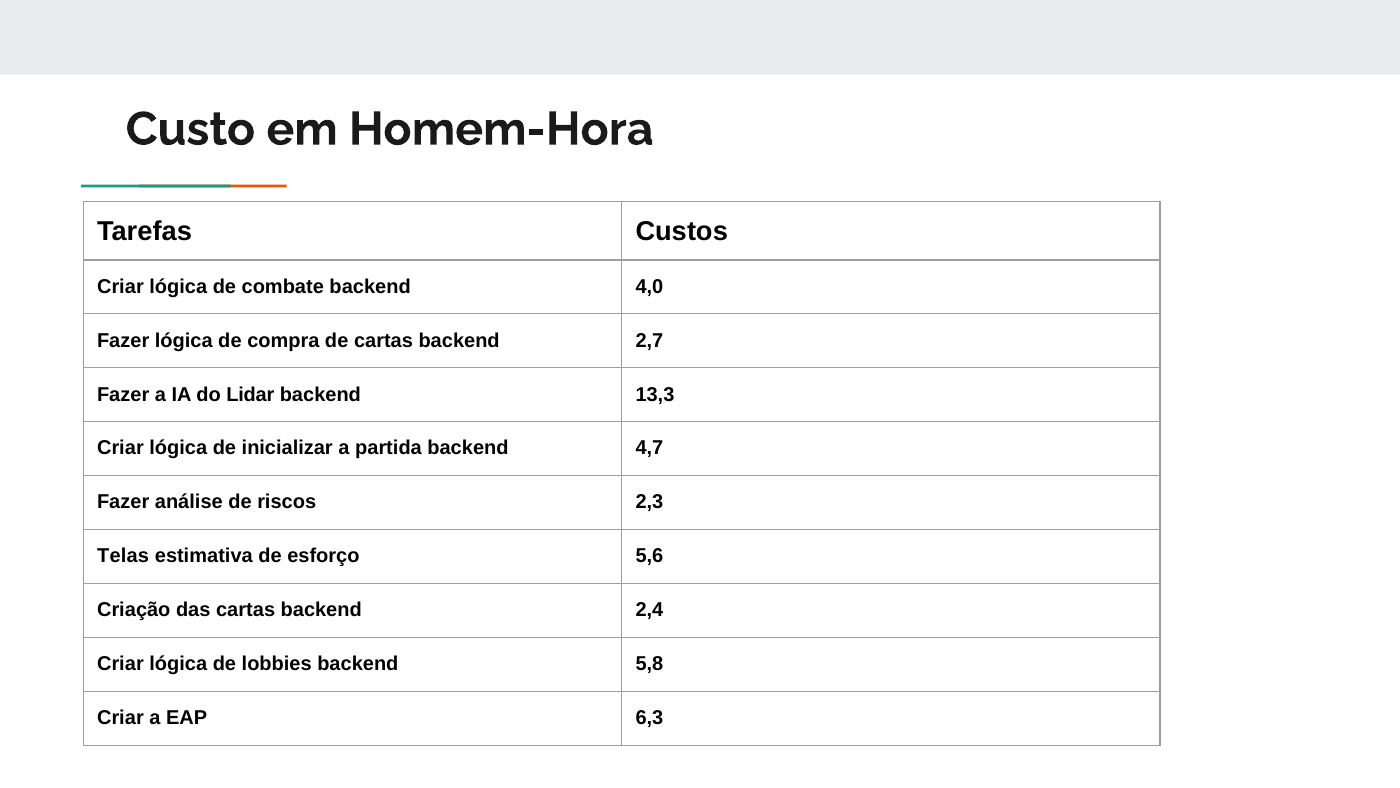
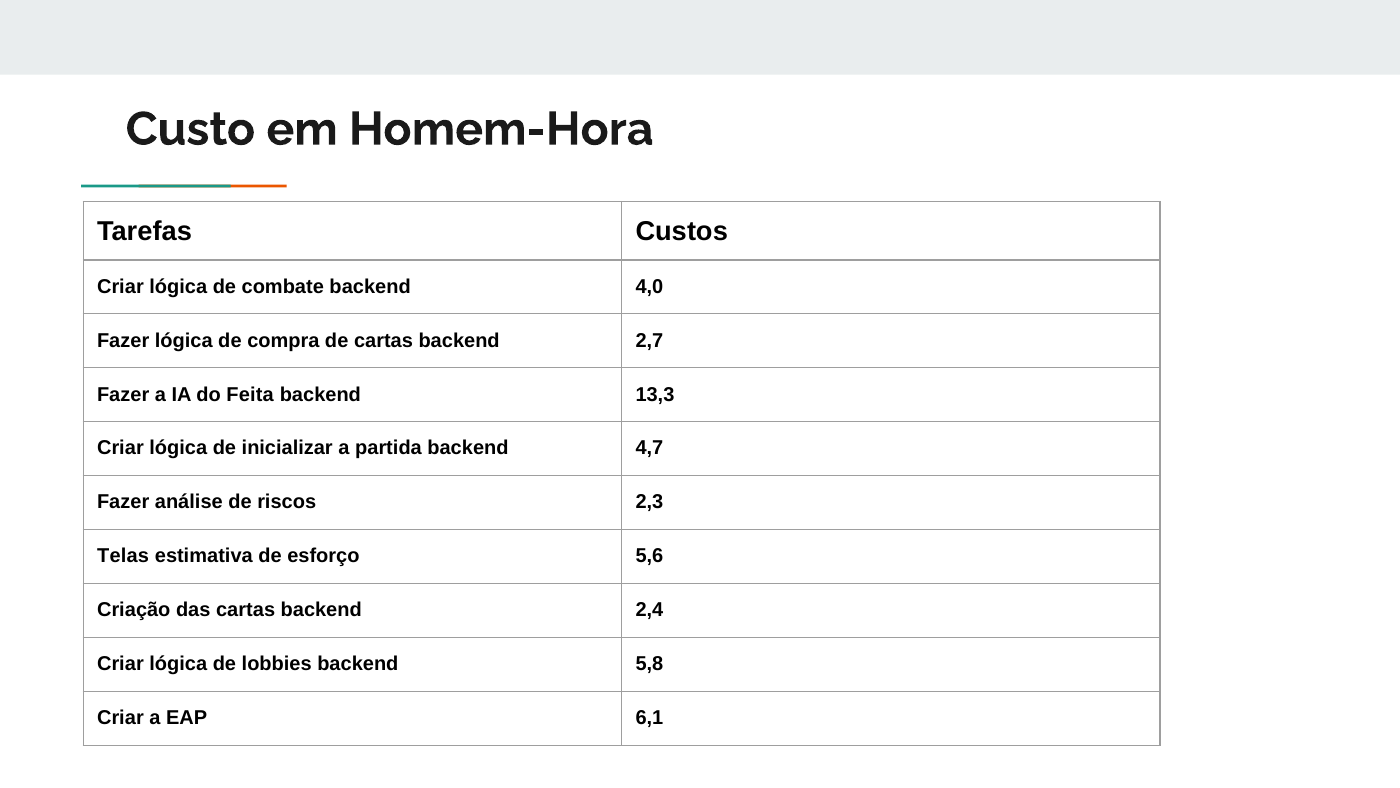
Lidar: Lidar -> Feita
6,3: 6,3 -> 6,1
